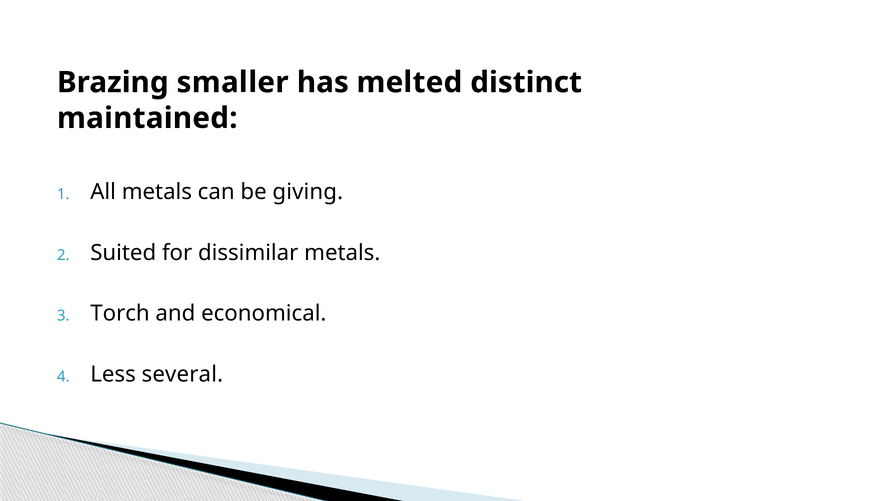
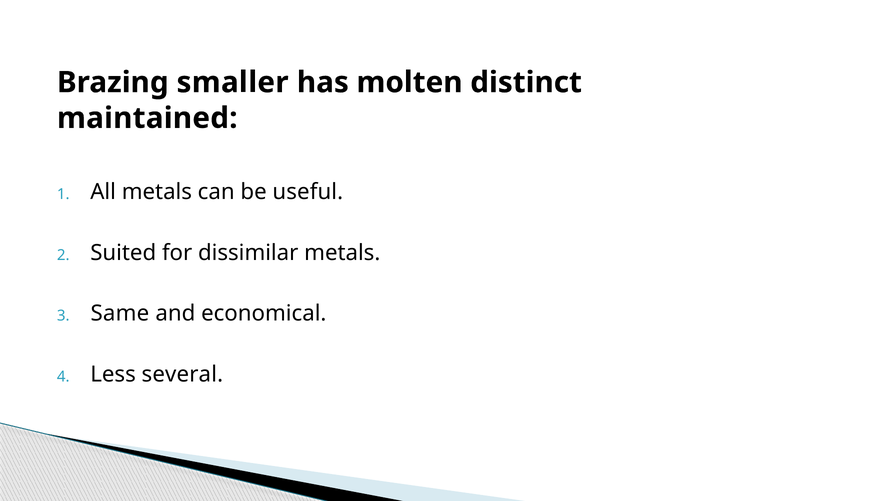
melted: melted -> molten
giving: giving -> useful
Torch: Torch -> Same
